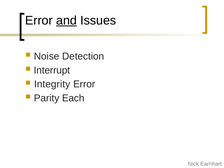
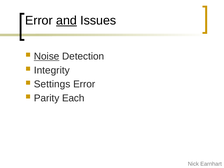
Noise underline: none -> present
Interrupt: Interrupt -> Integrity
Integrity: Integrity -> Settings
